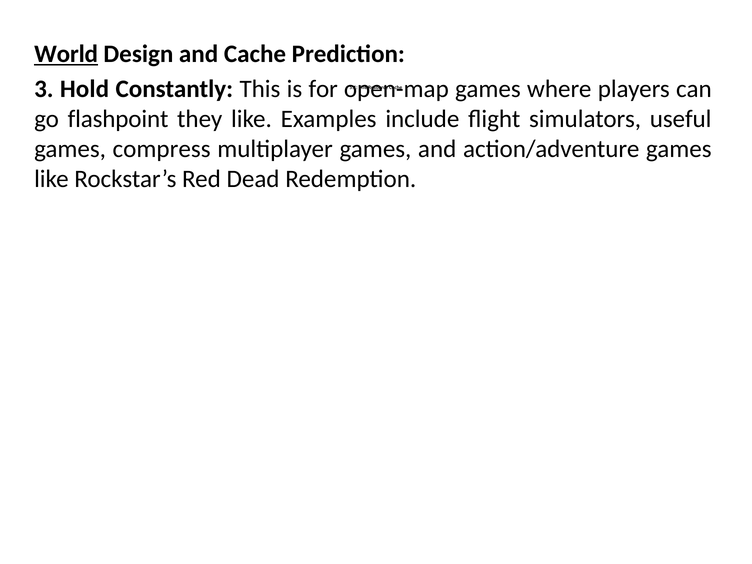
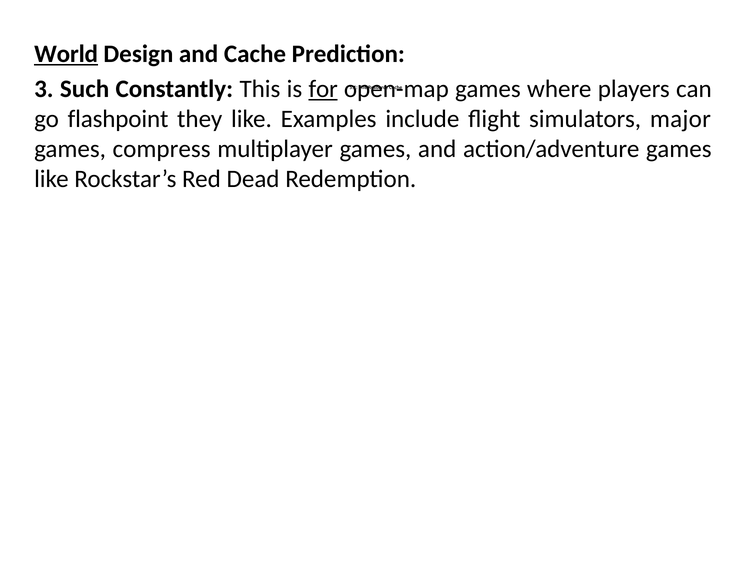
Hold: Hold -> Such
for underline: none -> present
useful: useful -> major
